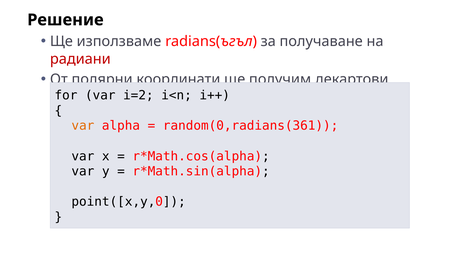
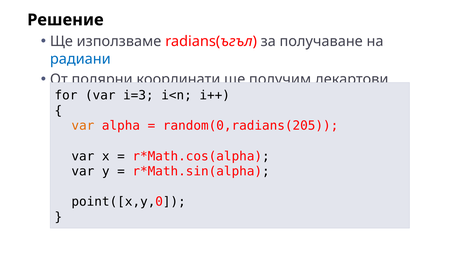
радиани colour: red -> blue
i=2: i=2 -> i=3
random(0,radians(361: random(0,radians(361 -> random(0,radians(205
